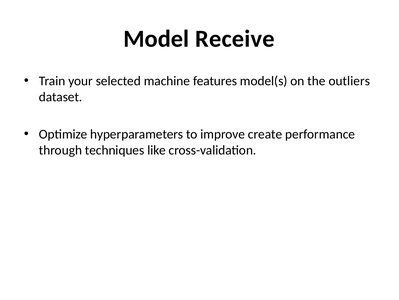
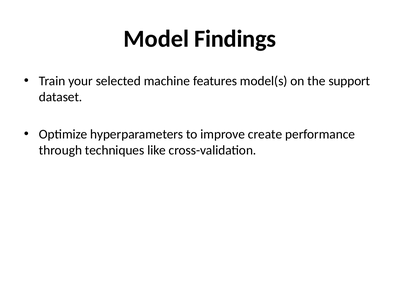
Receive: Receive -> Findings
outliers: outliers -> support
